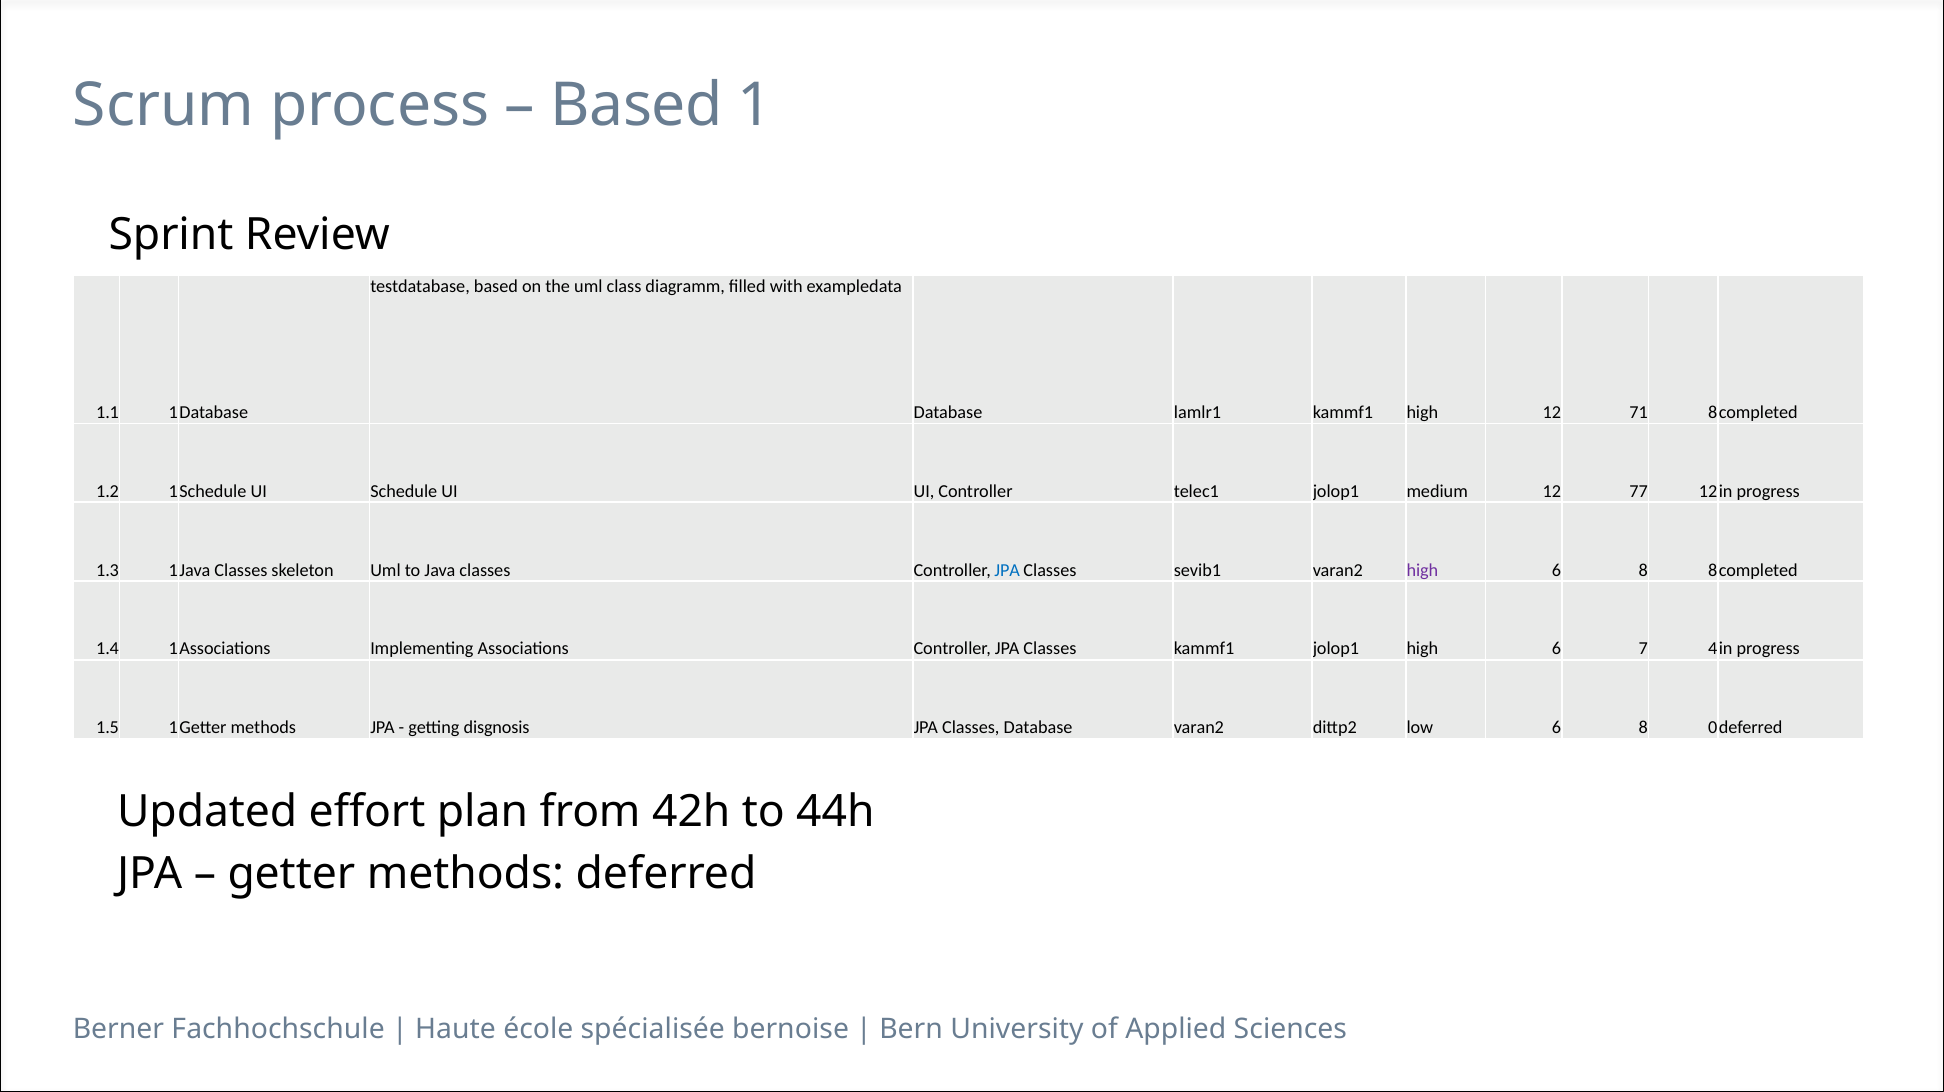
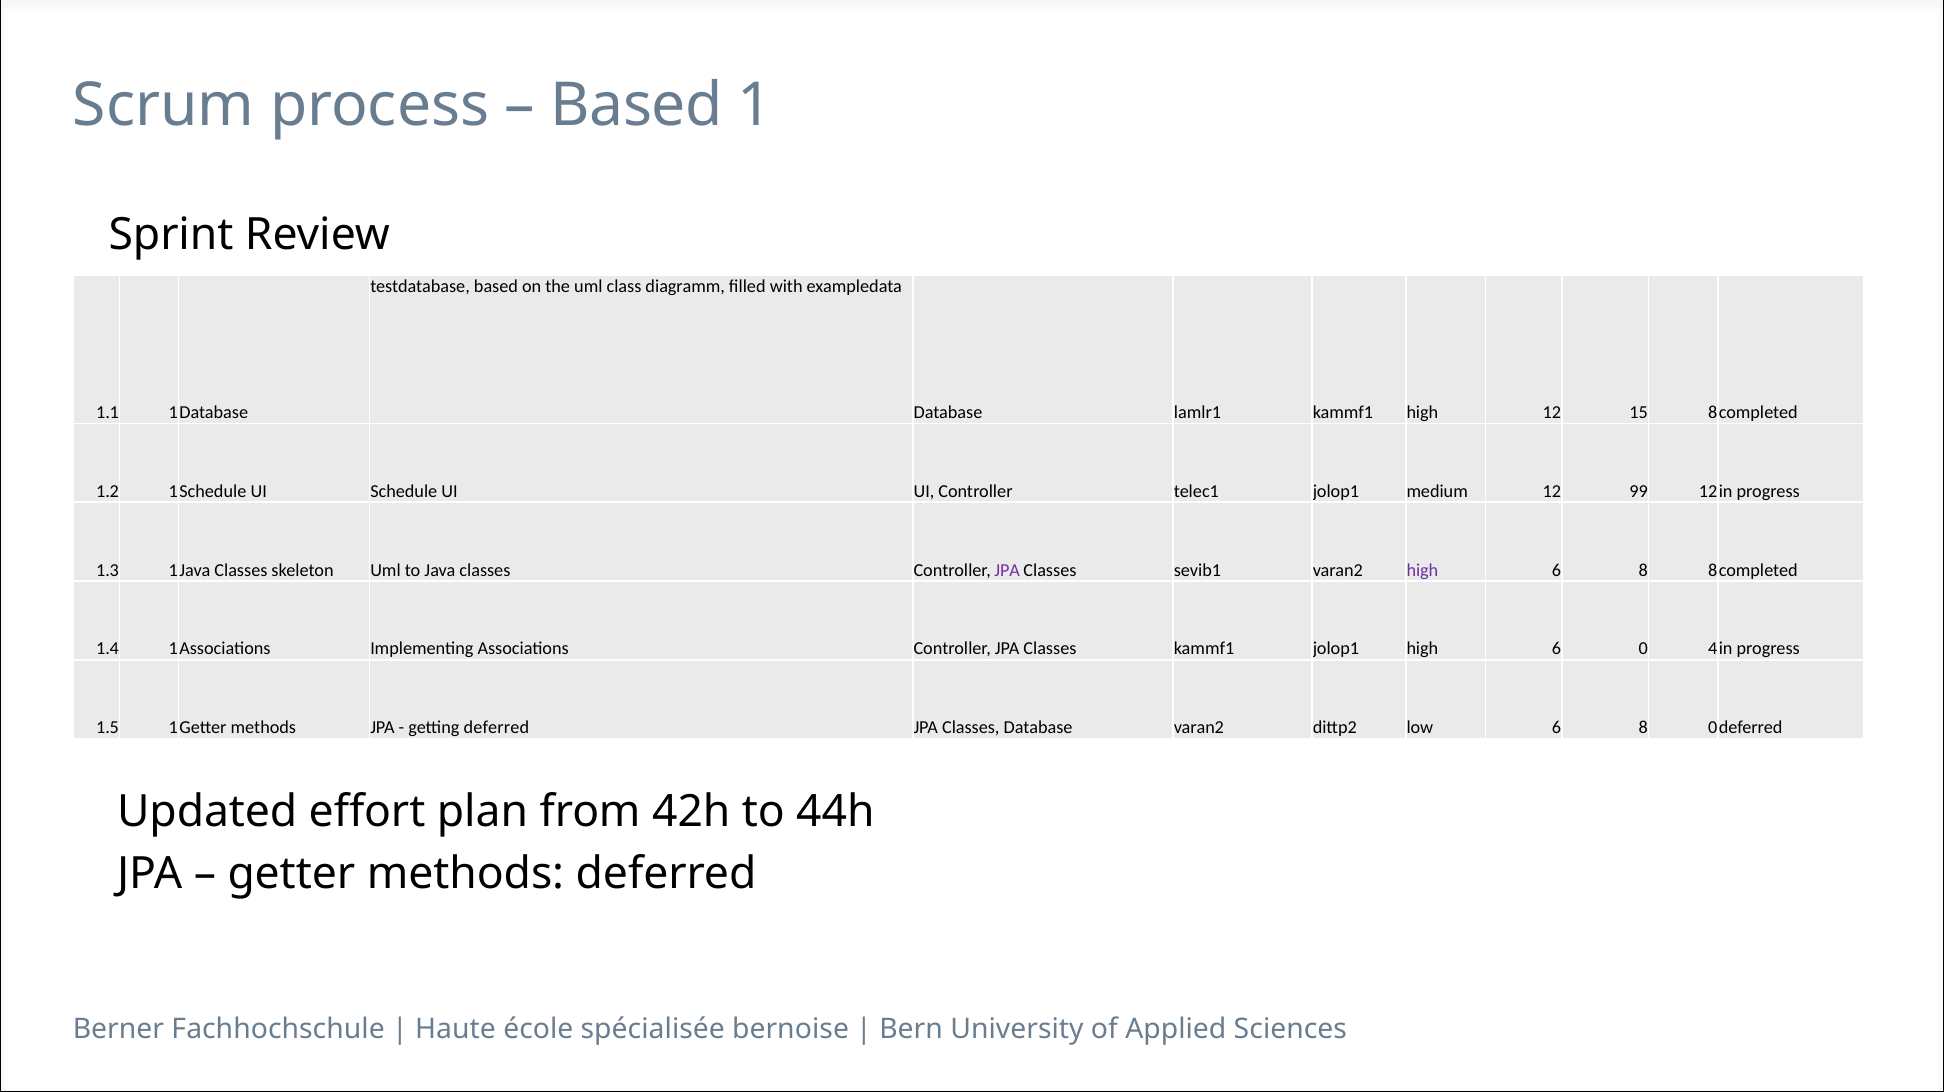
71: 71 -> 15
77: 77 -> 99
JPA at (1007, 570) colour: blue -> purple
7: 7 -> 0
getting disgnosis: disgnosis -> deferred
